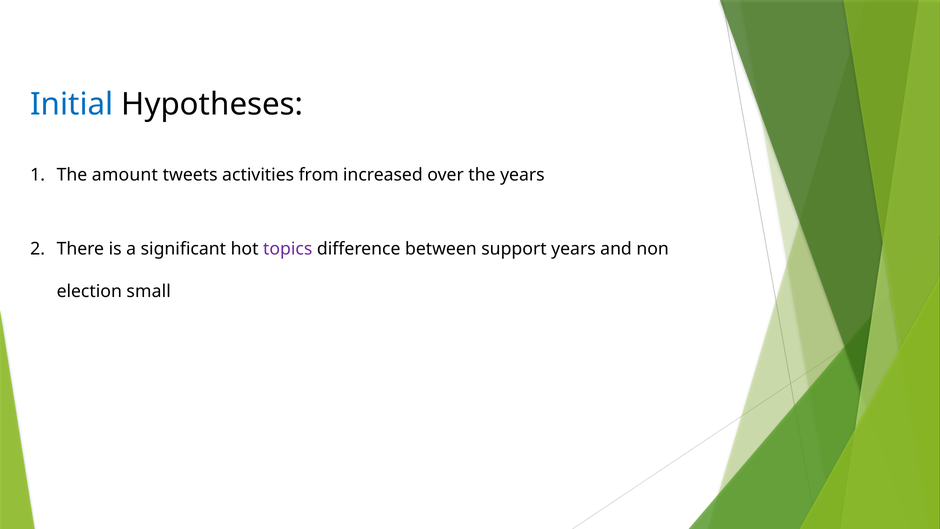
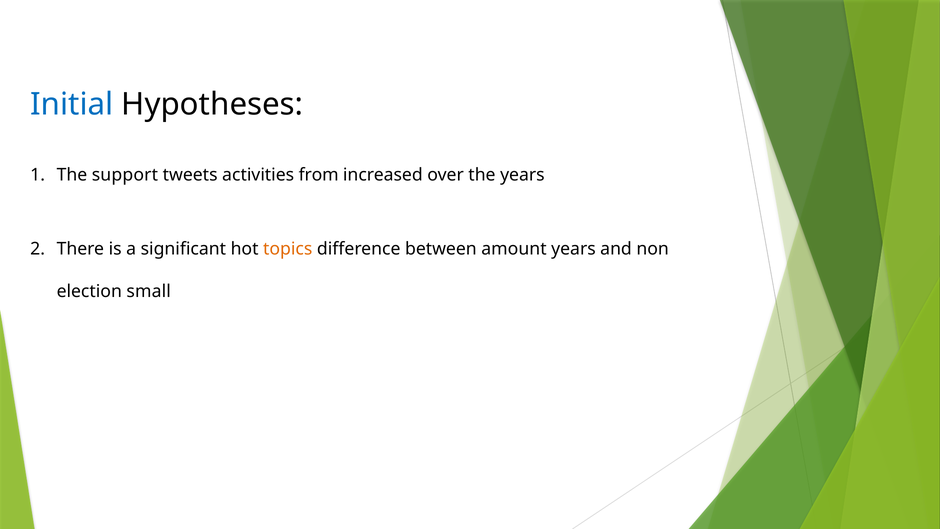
amount: amount -> support
topics colour: purple -> orange
support: support -> amount
